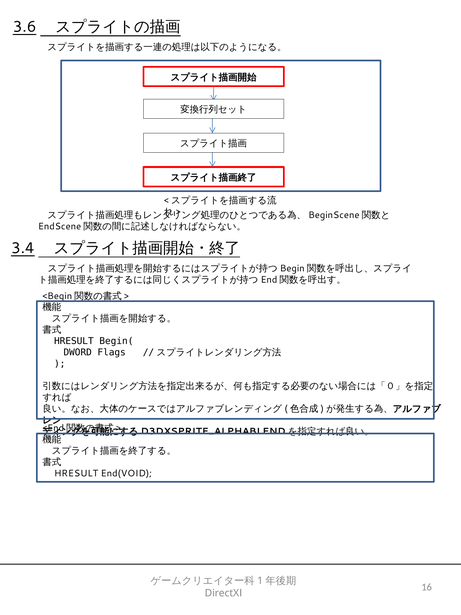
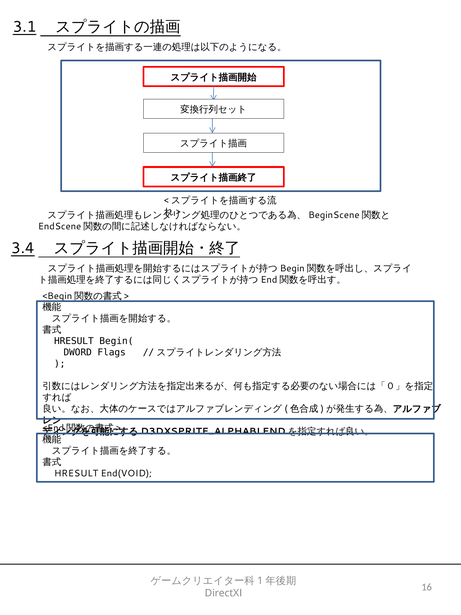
3.6: 3.6 -> 3.1
